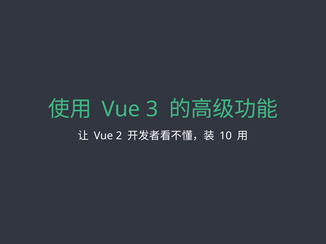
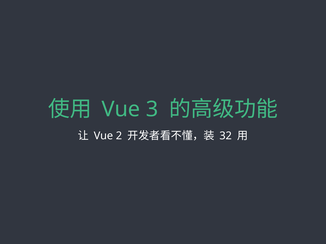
10: 10 -> 32
